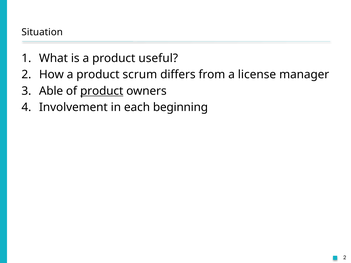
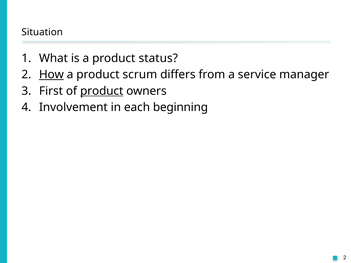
useful: useful -> status
How underline: none -> present
license: license -> service
Able: Able -> First
